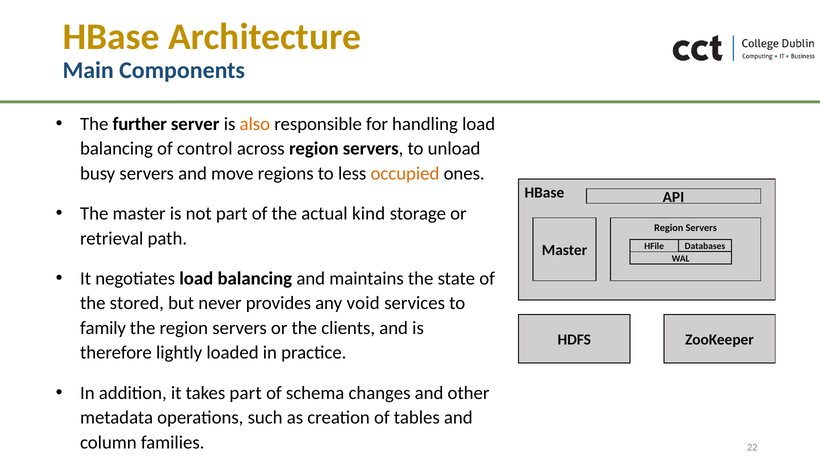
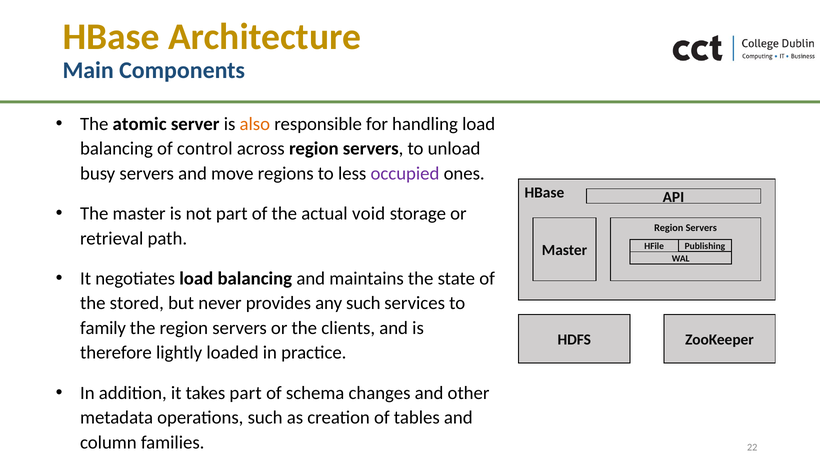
further: further -> atomic
occupied colour: orange -> purple
kind: kind -> void
Databases: Databases -> Publishing
any void: void -> such
